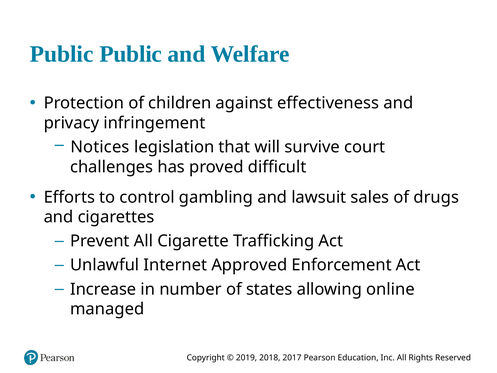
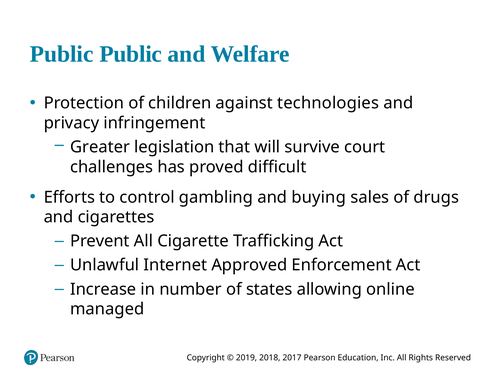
effectiveness: effectiveness -> technologies
Notices: Notices -> Greater
lawsuit: lawsuit -> buying
